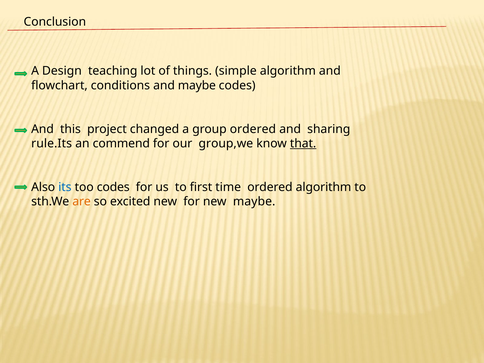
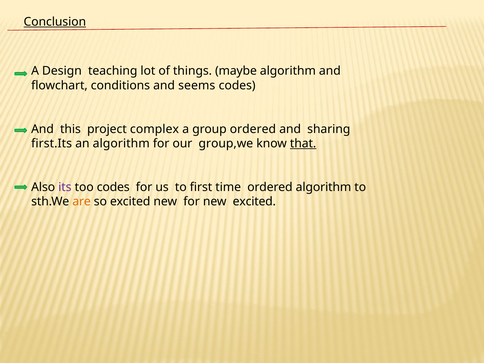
Conclusion underline: none -> present
simple: simple -> maybe
and maybe: maybe -> seems
changed: changed -> complex
rule.Its: rule.Its -> first.Its
an commend: commend -> algorithm
its colour: blue -> purple
new maybe: maybe -> excited
